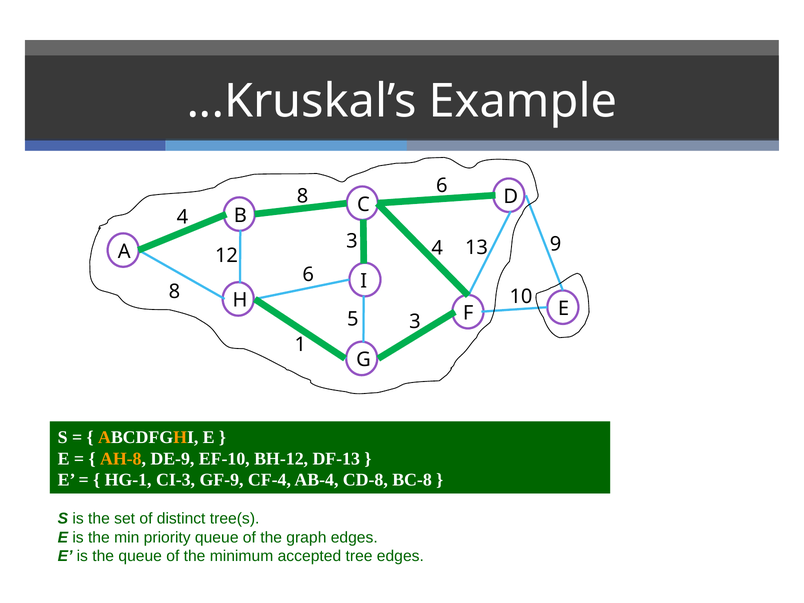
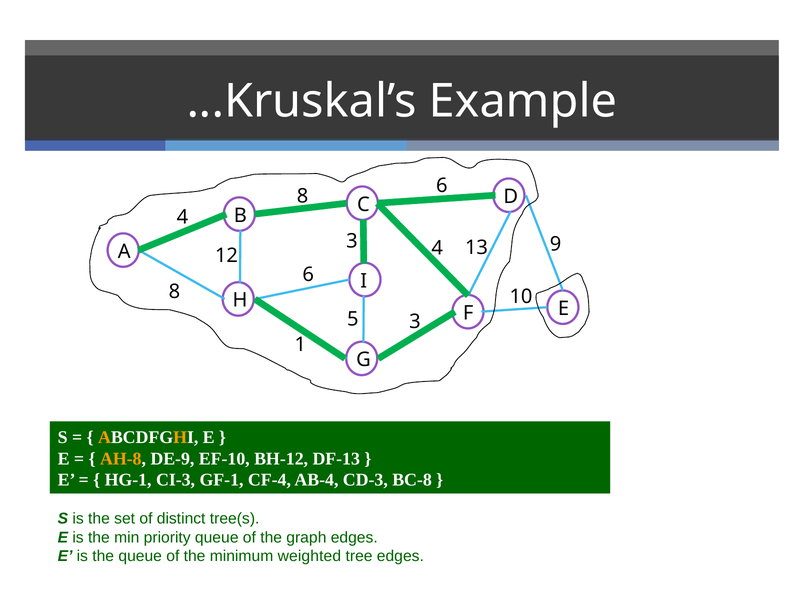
GF-9: GF-9 -> GF-1
CD-8: CD-8 -> CD-3
accepted: accepted -> weighted
